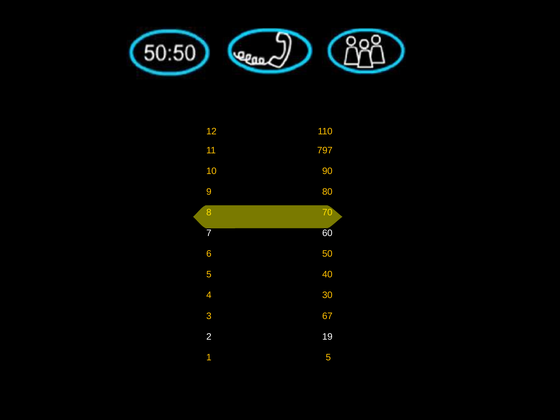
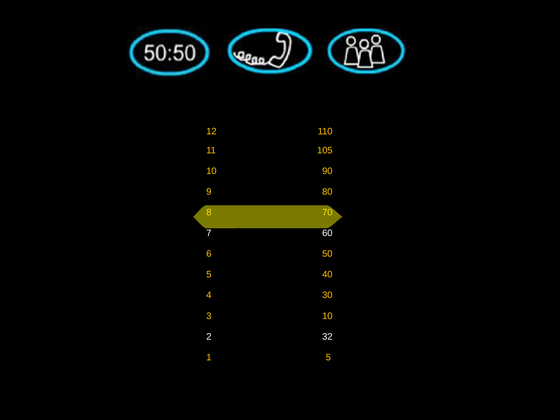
797: 797 -> 105
3 67: 67 -> 10
19: 19 -> 32
